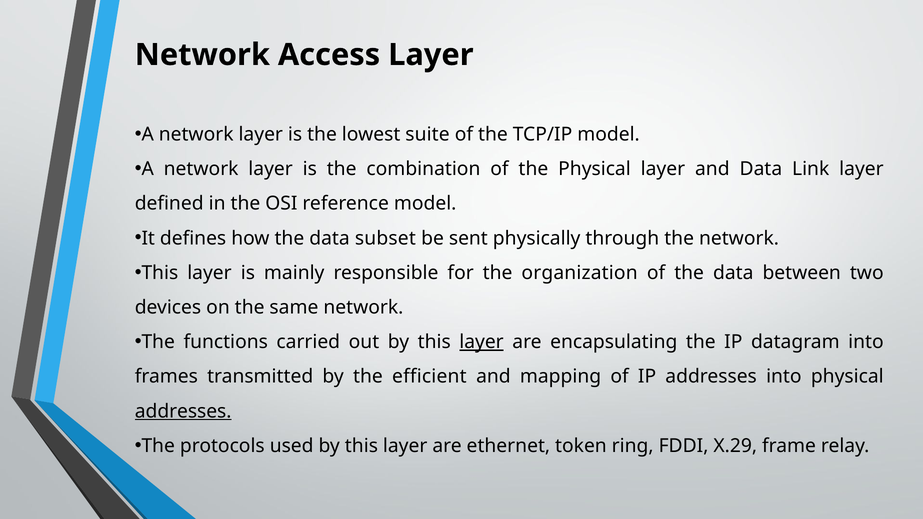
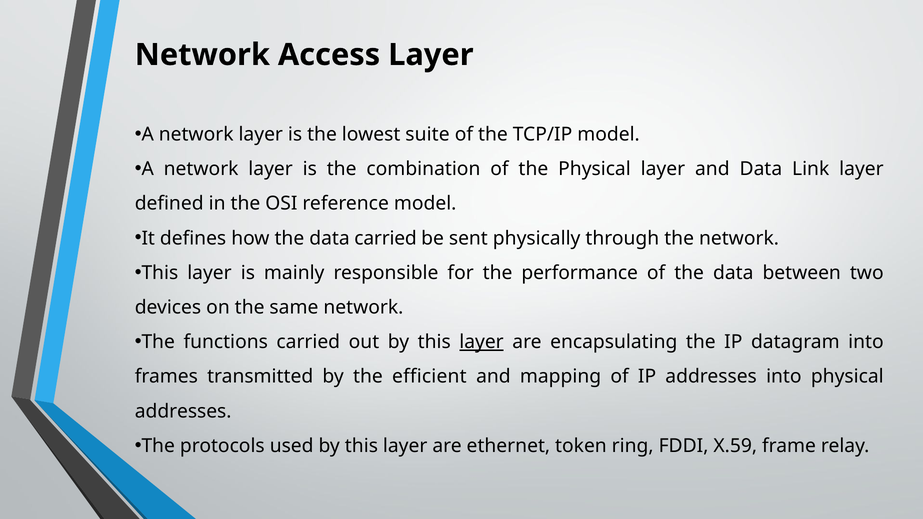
data subset: subset -> carried
organization: organization -> performance
addresses at (183, 411) underline: present -> none
X.29: X.29 -> X.59
